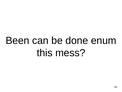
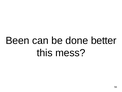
enum: enum -> better
